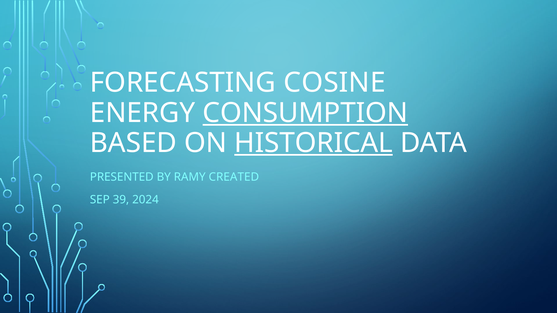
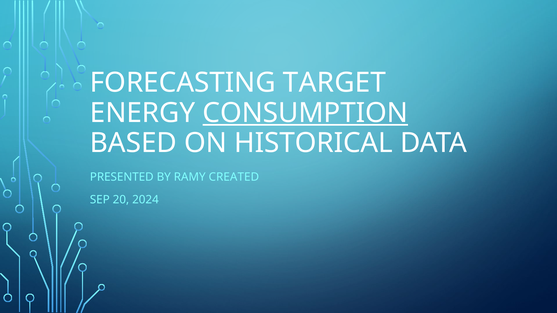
COSINE: COSINE -> TARGET
HISTORICAL underline: present -> none
39: 39 -> 20
